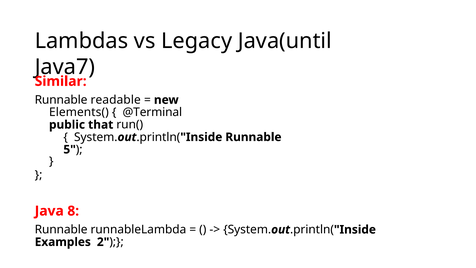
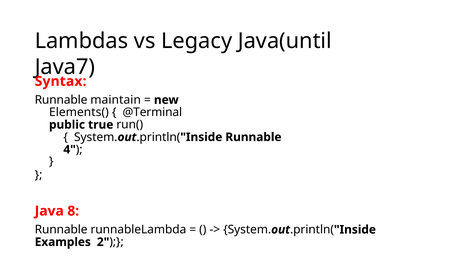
Similar: Similar -> Syntax
readable: readable -> maintain
that: that -> true
5: 5 -> 4
